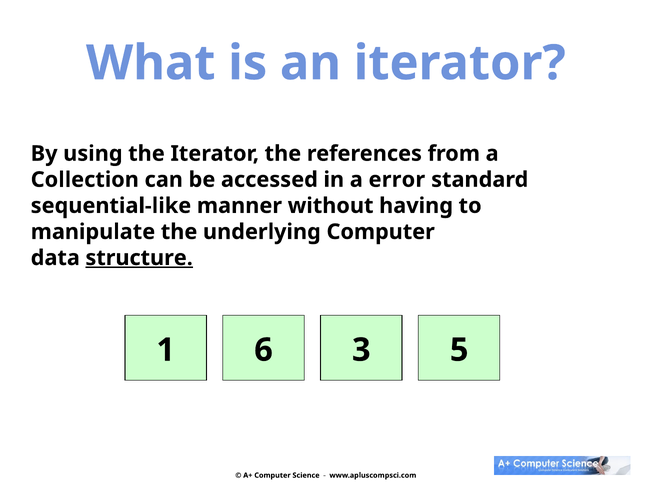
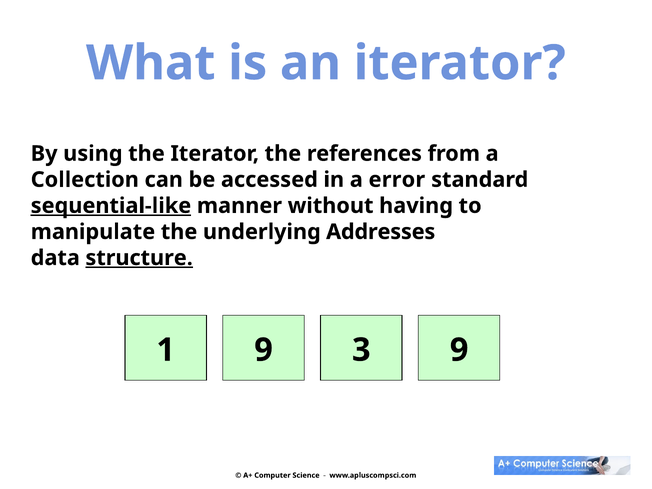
sequential-like underline: none -> present
underlying Computer: Computer -> Addresses
1 6: 6 -> 9
3 5: 5 -> 9
